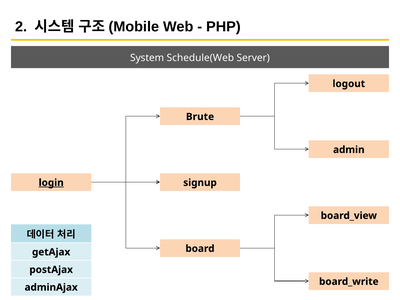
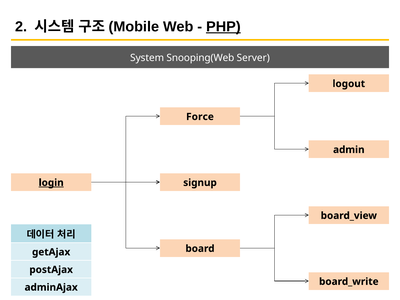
PHP underline: none -> present
Schedule(Web: Schedule(Web -> Snooping(Web
Brute: Brute -> Force
